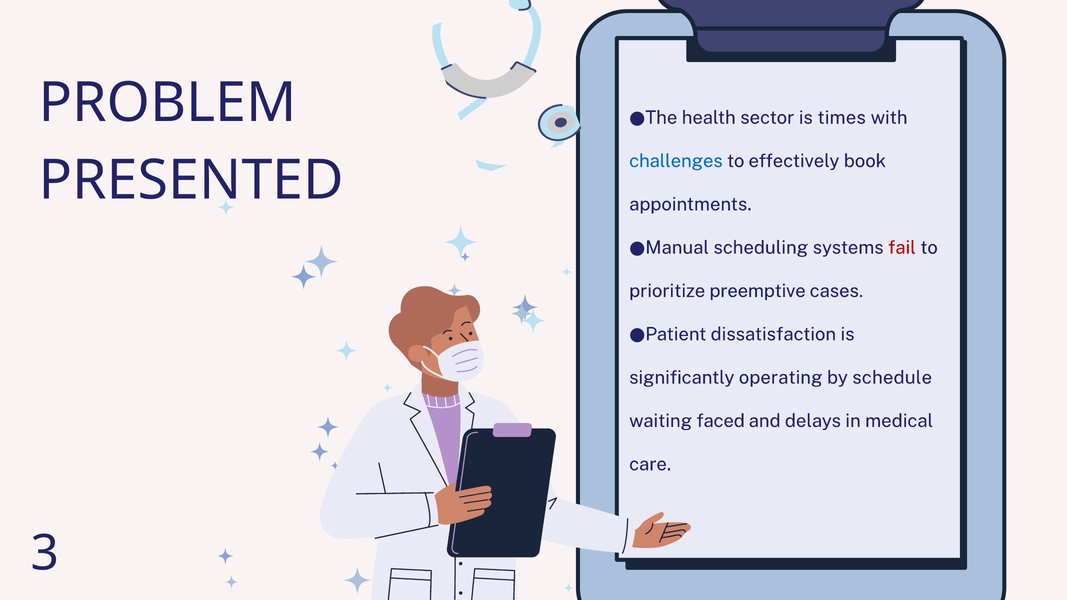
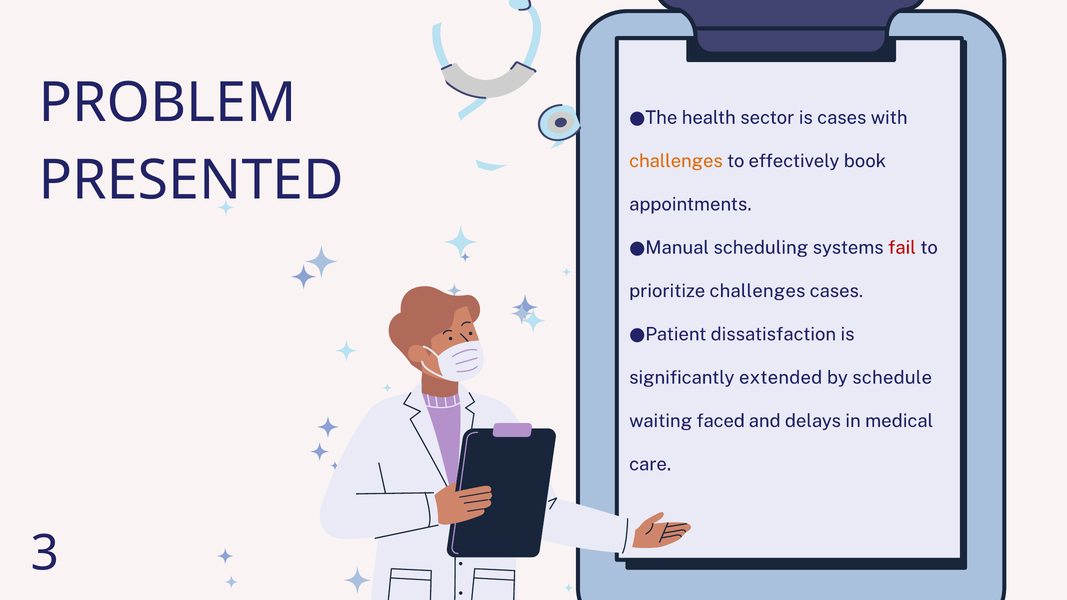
is times: times -> cases
challenges at (676, 161) colour: blue -> orange
prioritize preemptive: preemptive -> challenges
operating: operating -> extended
